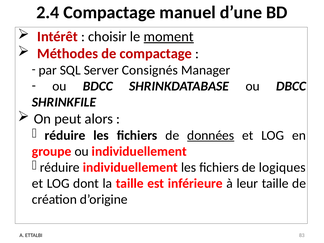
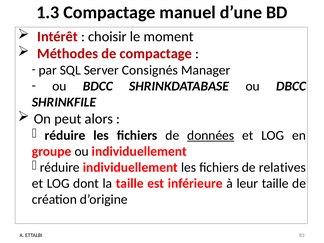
2.4: 2.4 -> 1.3
moment underline: present -> none
logiques: logiques -> relatives
